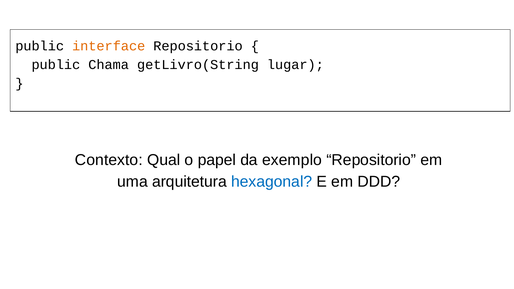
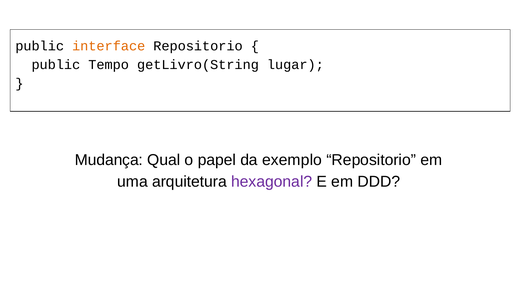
Chama: Chama -> Tempo
Contexto: Contexto -> Mudança
hexagonal colour: blue -> purple
